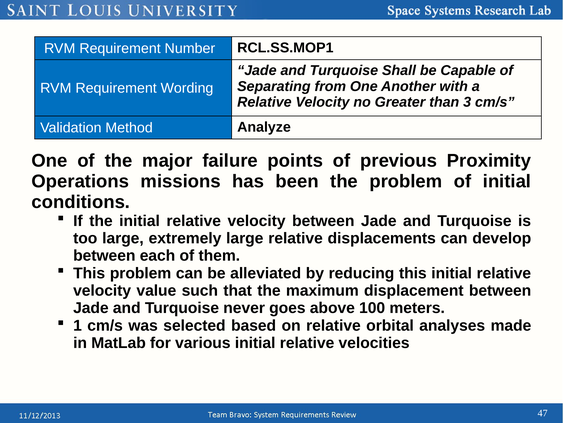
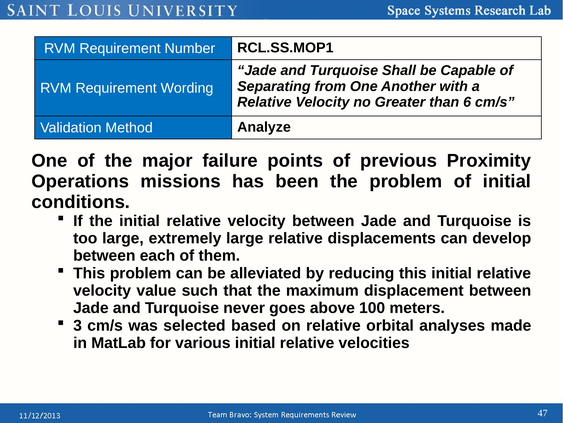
3: 3 -> 6
1: 1 -> 3
